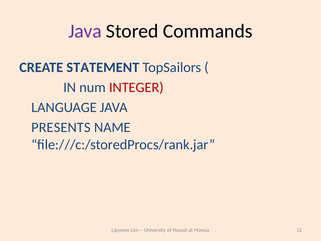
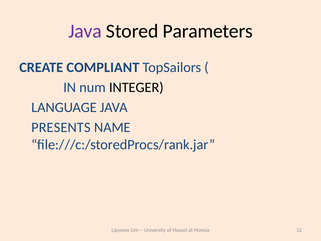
Commands: Commands -> Parameters
STATEMENT: STATEMENT -> COMPLIANT
INTEGER colour: red -> black
